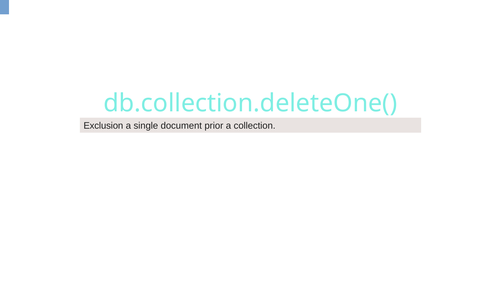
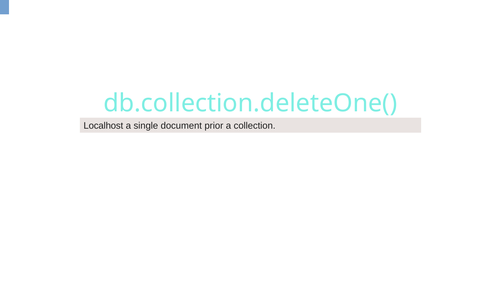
Exclusion: Exclusion -> Localhost
